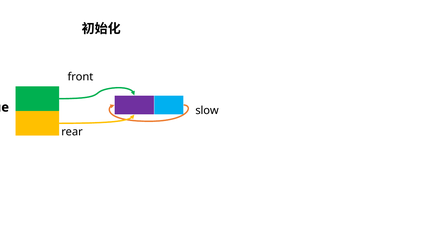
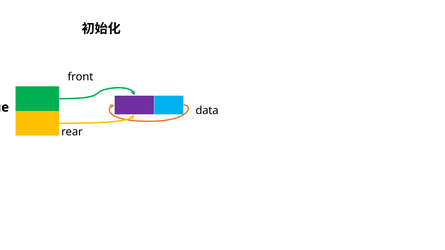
slow: slow -> data
